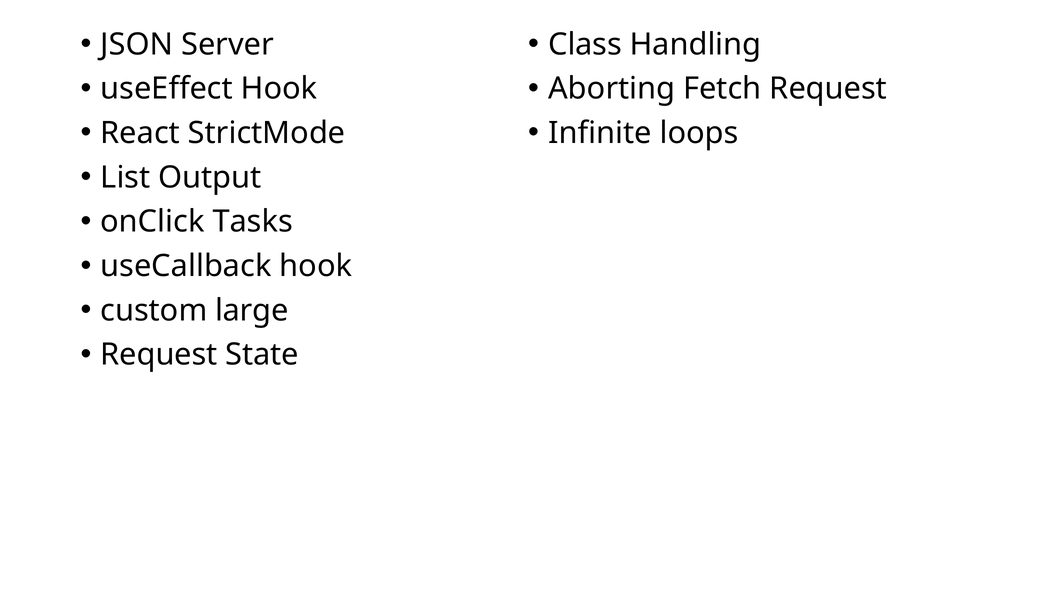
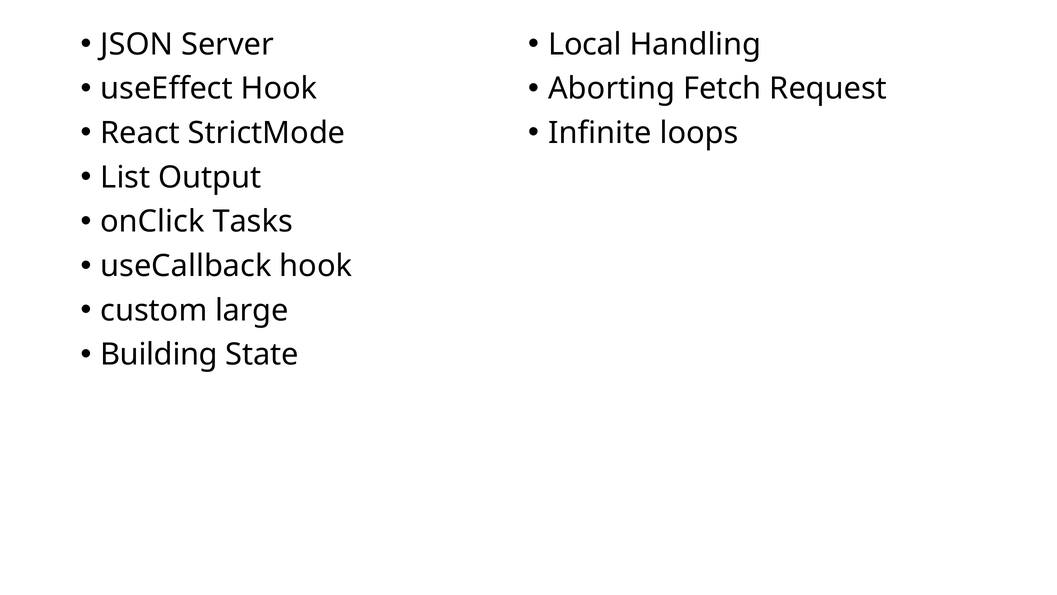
Class: Class -> Local
Request at (159, 355): Request -> Building
